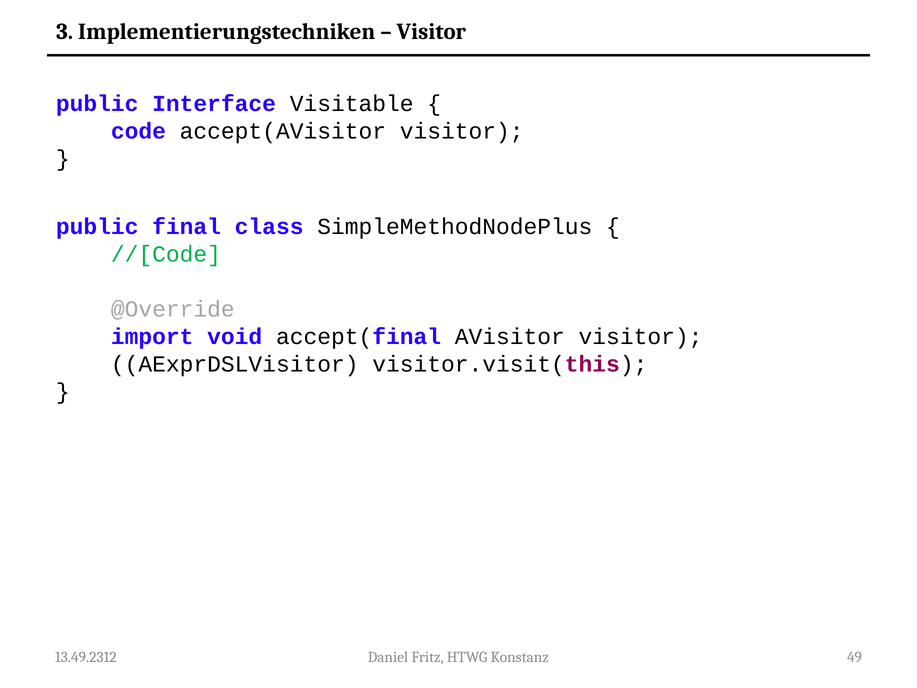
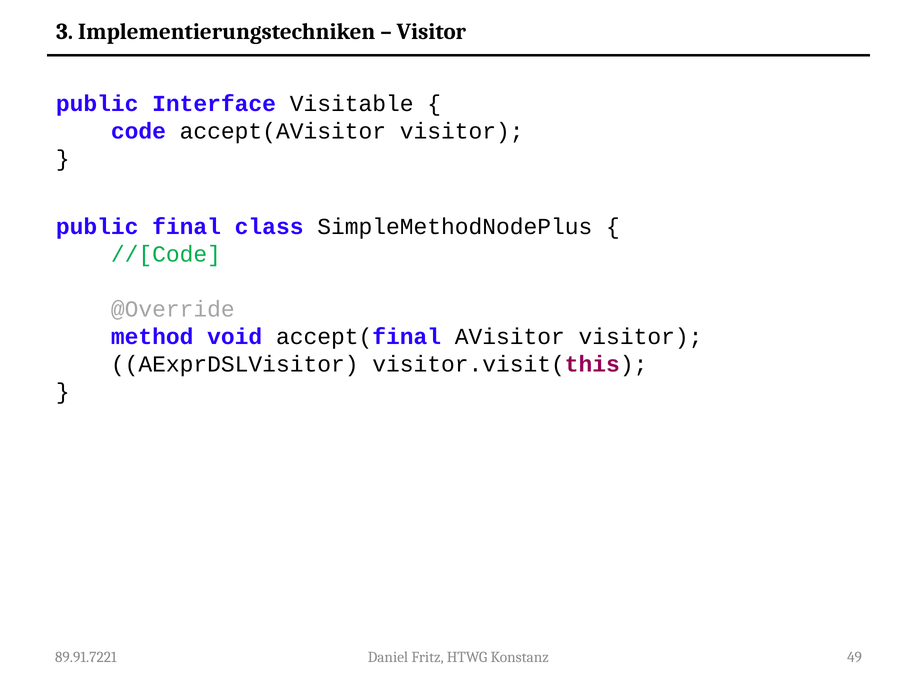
import: import -> method
13.49.2312: 13.49.2312 -> 89.91.7221
